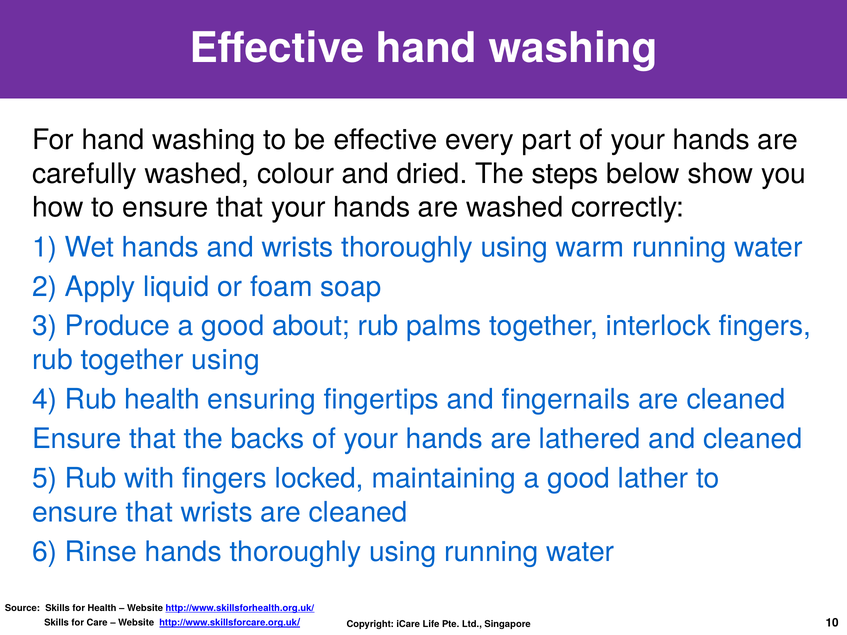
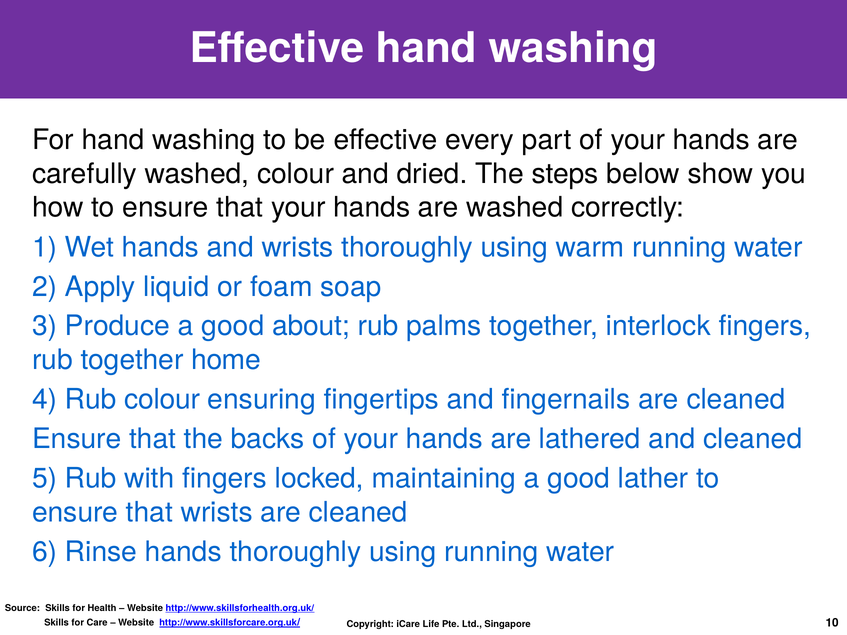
together using: using -> home
Rub health: health -> colour
